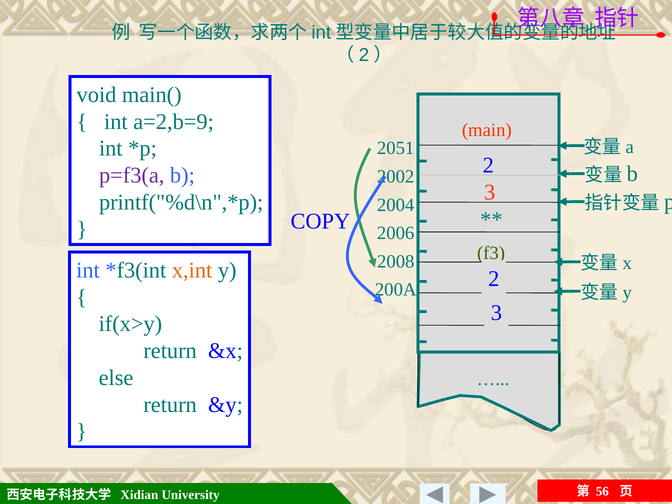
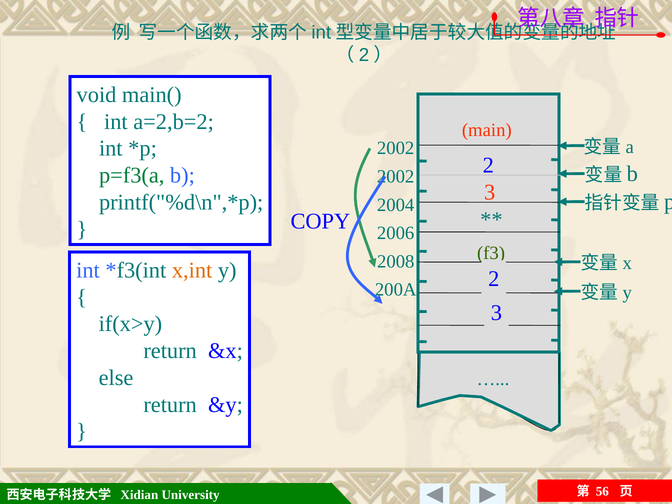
a=2,b=9: a=2,b=9 -> a=2,b=2
2051 at (396, 148): 2051 -> 2002
p=f3(a colour: purple -> green
